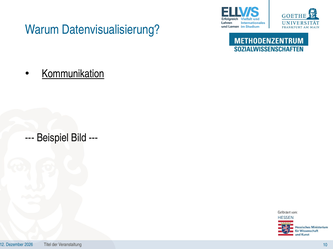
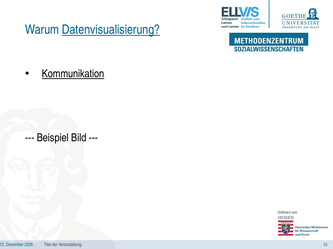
Datenvisualisierung underline: none -> present
